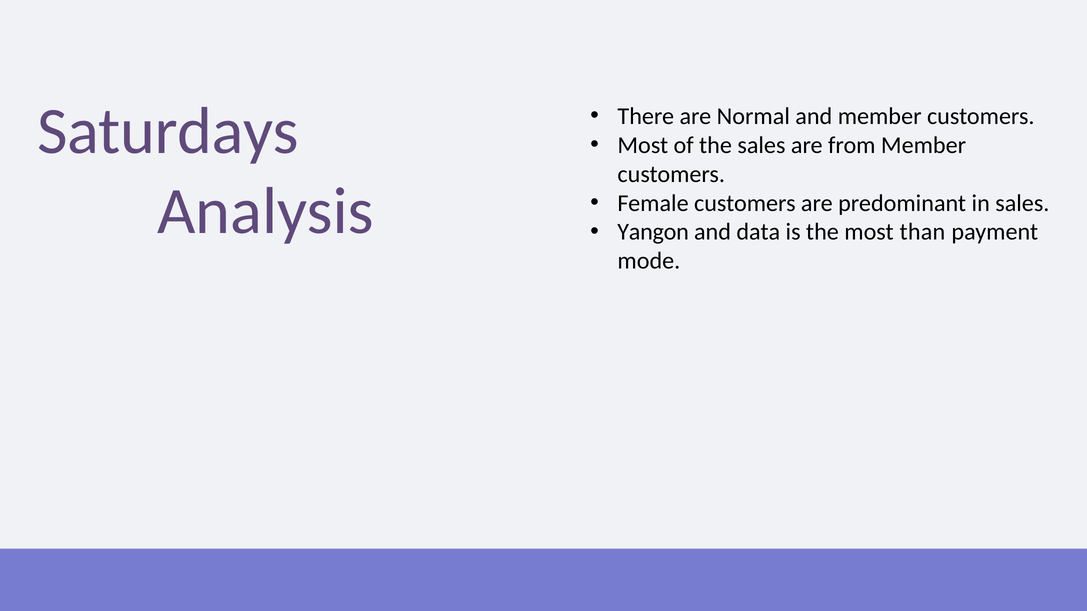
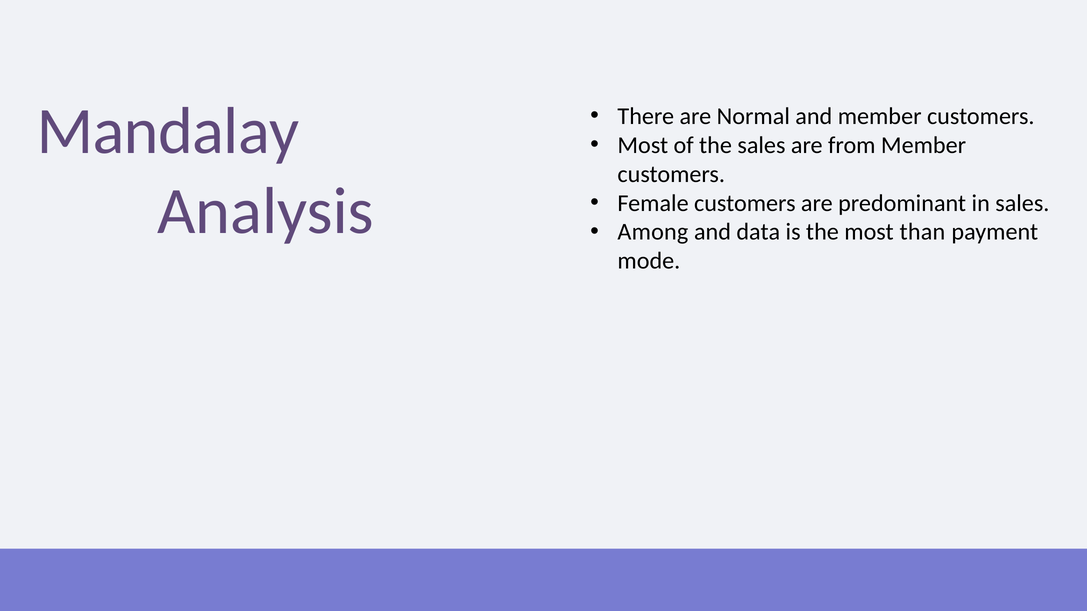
Saturdays: Saturdays -> Mandalay
Yangon: Yangon -> Among
